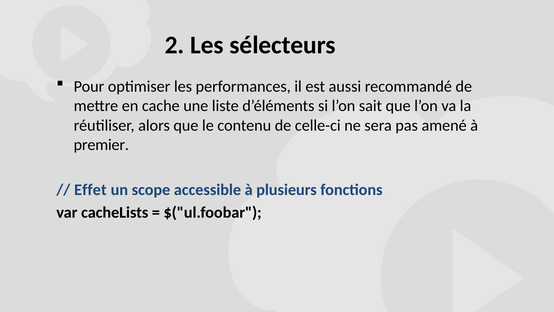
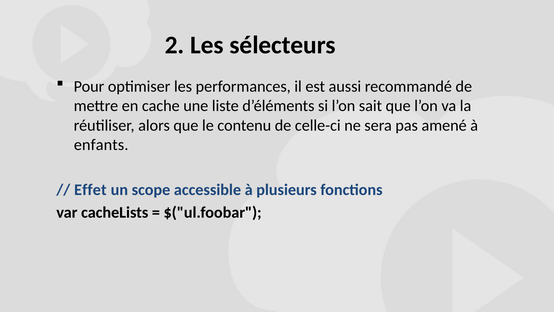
premier: premier -> enfants
